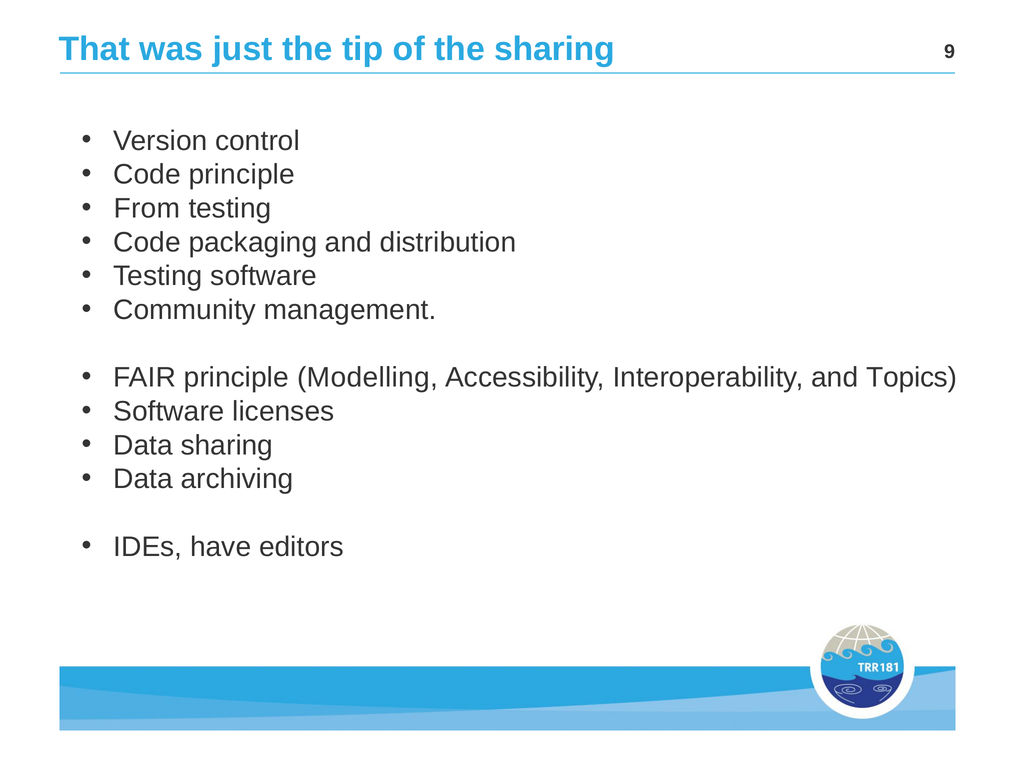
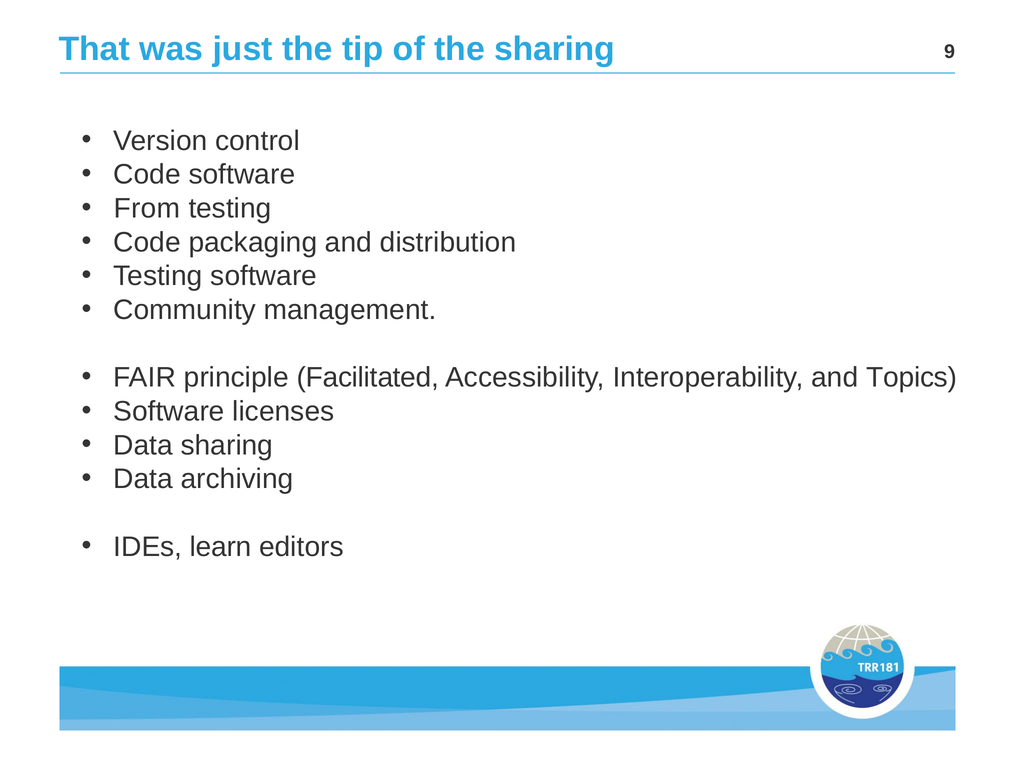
Code principle: principle -> software
Modelling: Modelling -> Facilitated
have: have -> learn
